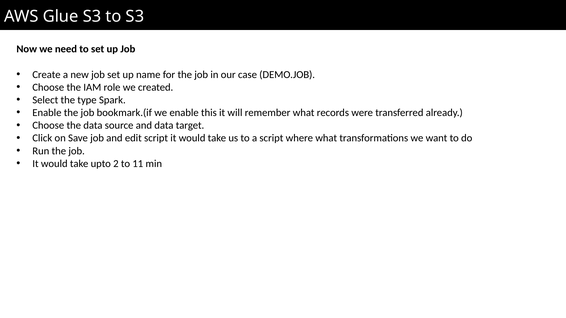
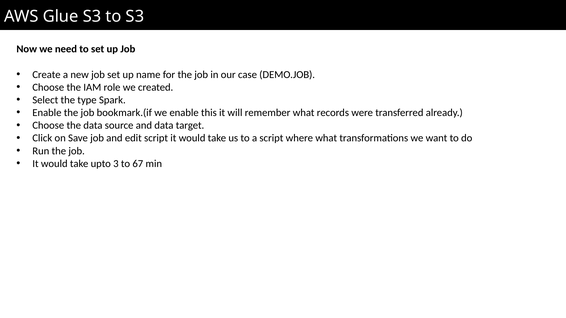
2: 2 -> 3
11: 11 -> 67
